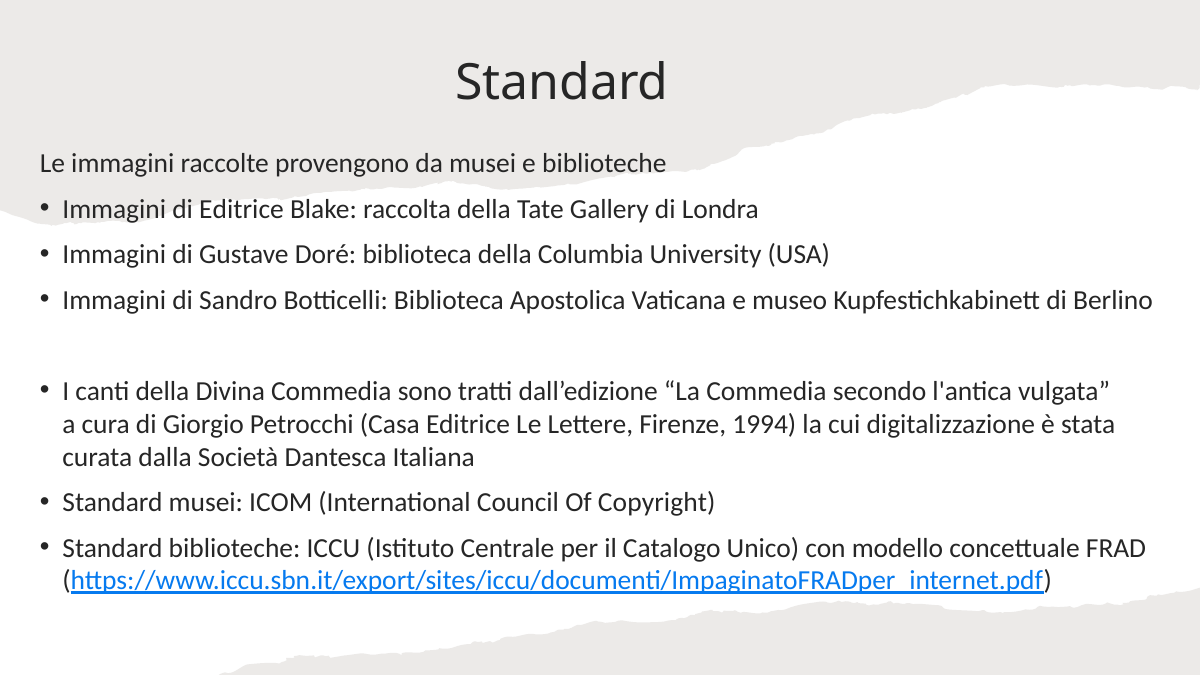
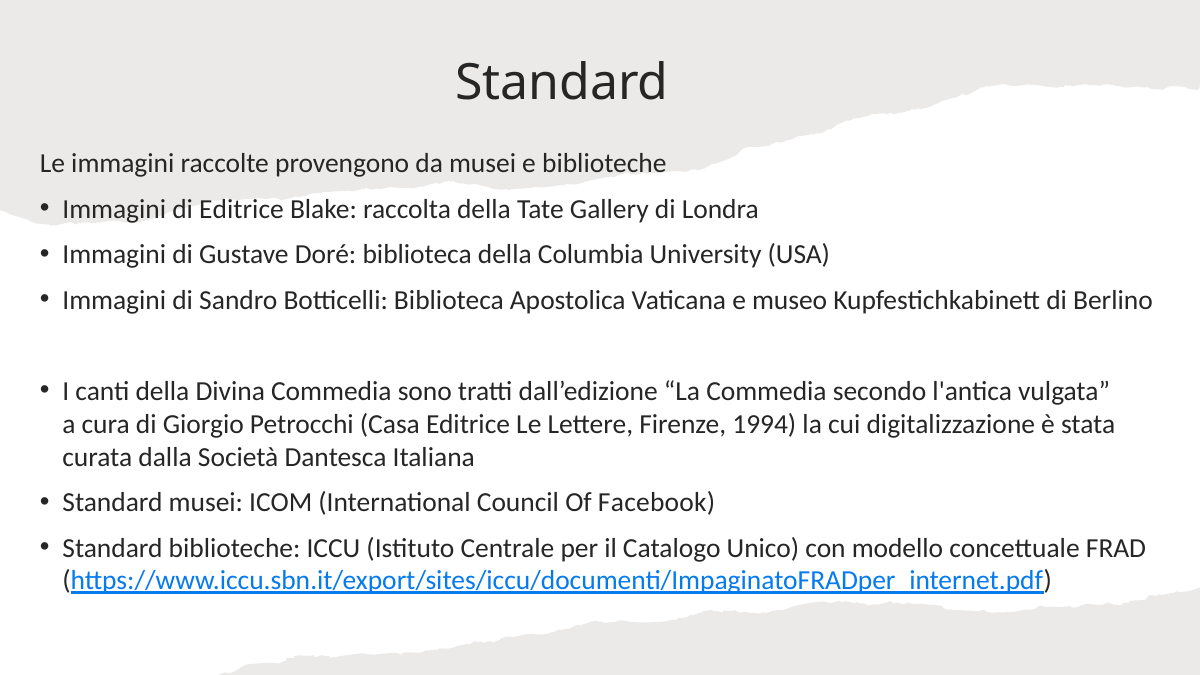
Copyright: Copyright -> Facebook
